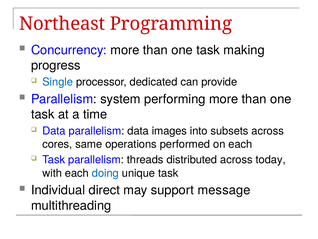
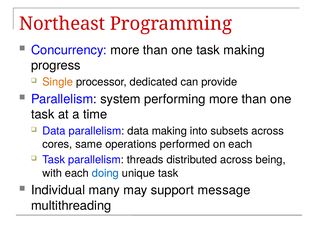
Single colour: blue -> orange
data images: images -> making
today: today -> being
direct: direct -> many
